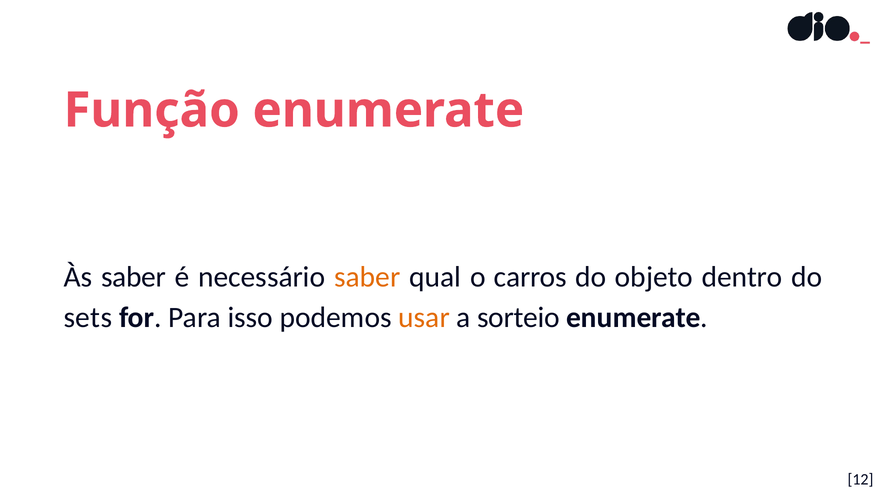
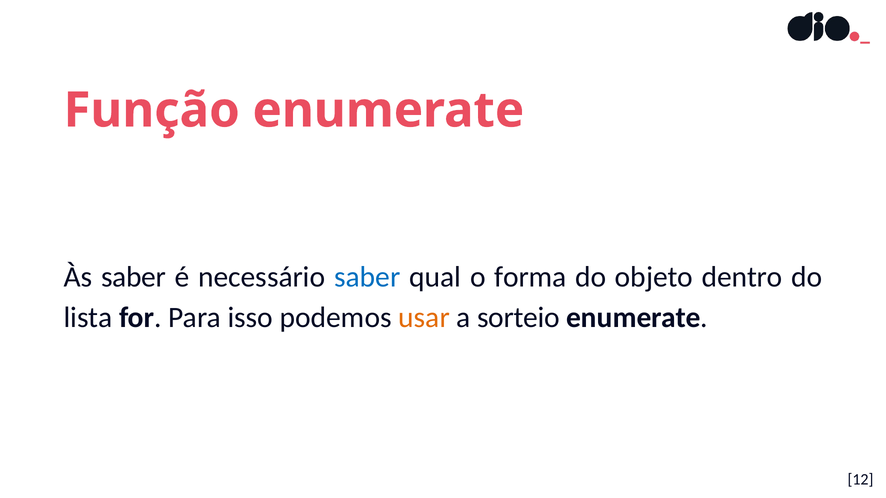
saber at (367, 277) colour: orange -> blue
carros: carros -> forma
sets: sets -> lista
